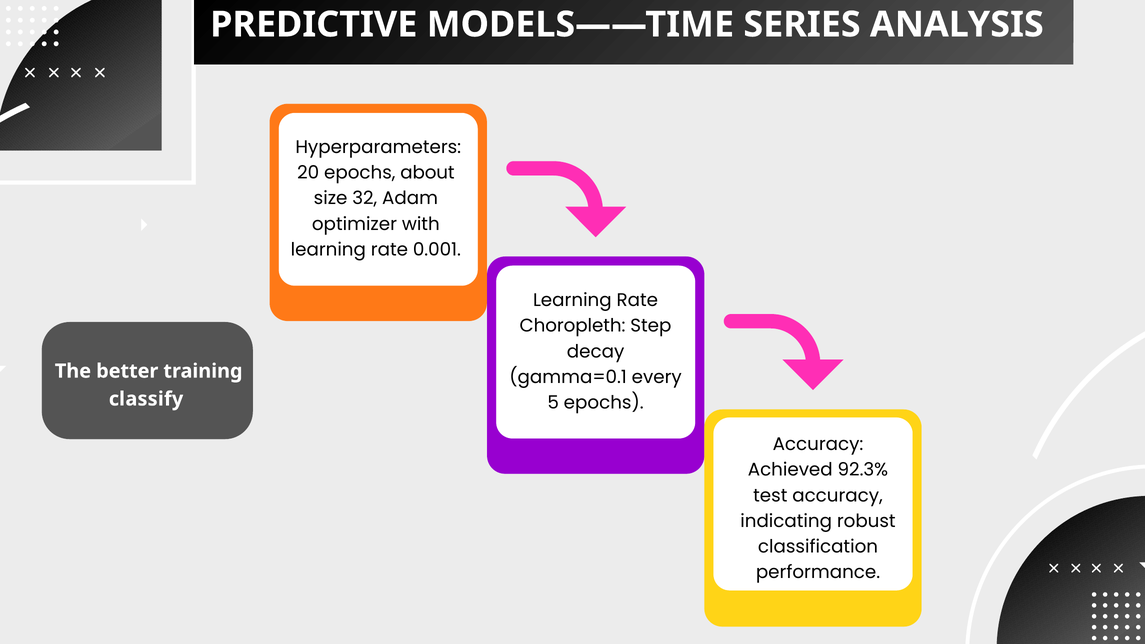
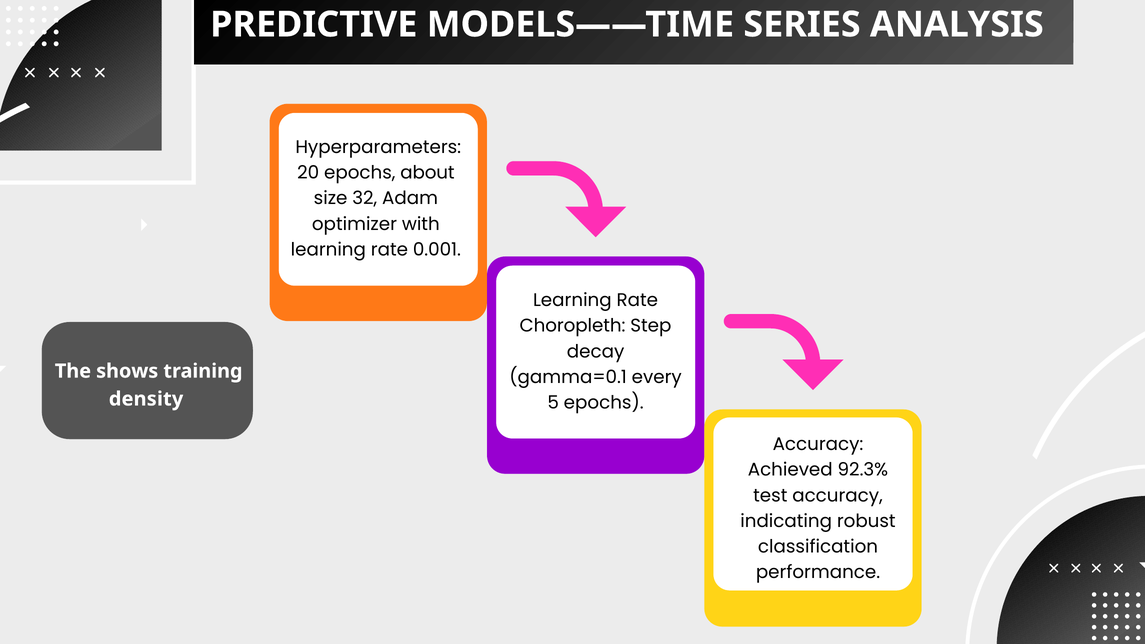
better: better -> shows
classify: classify -> density
